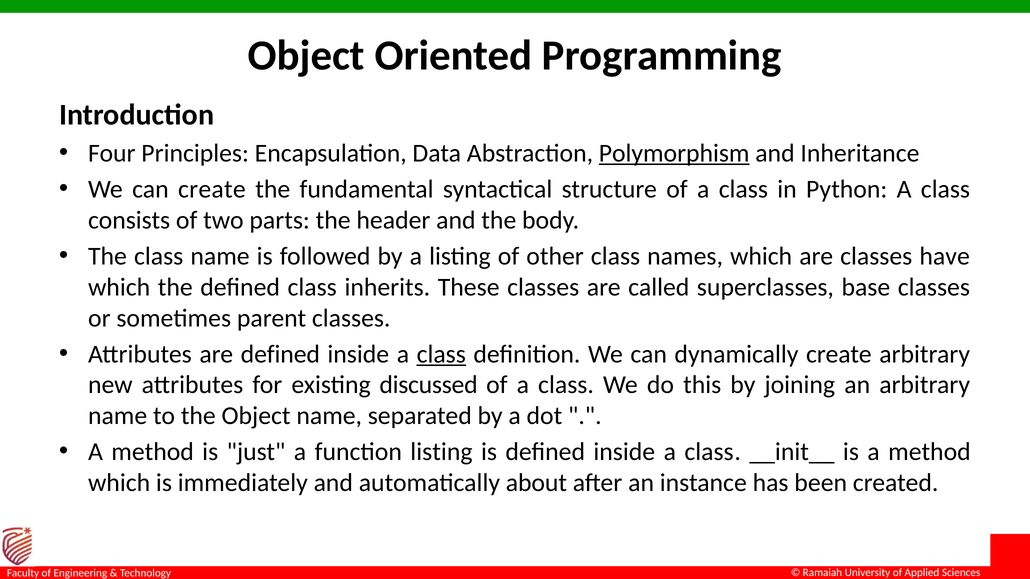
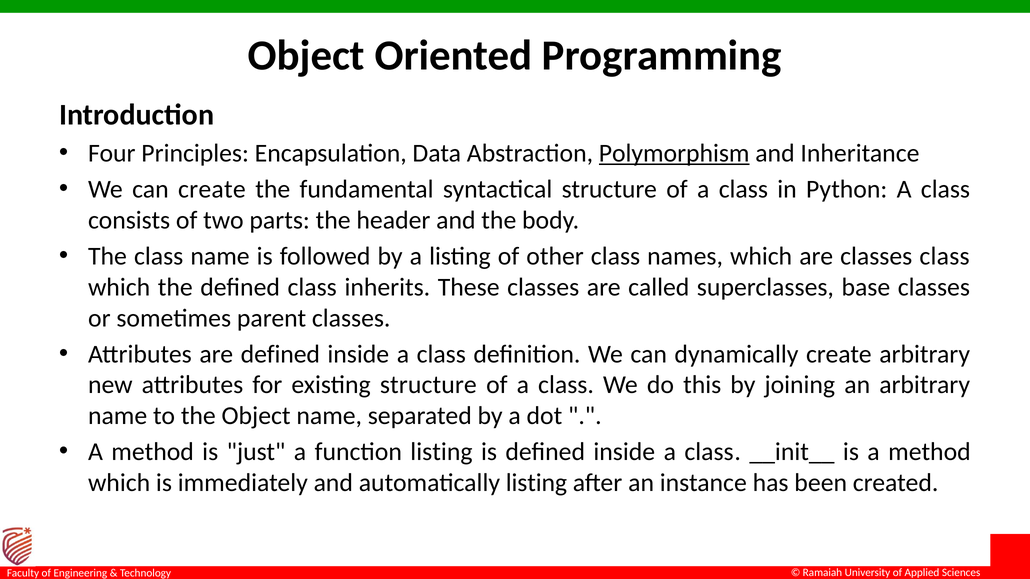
classes have: have -> class
class at (441, 354) underline: present -> none
existing discussed: discussed -> structure
automatically about: about -> listing
